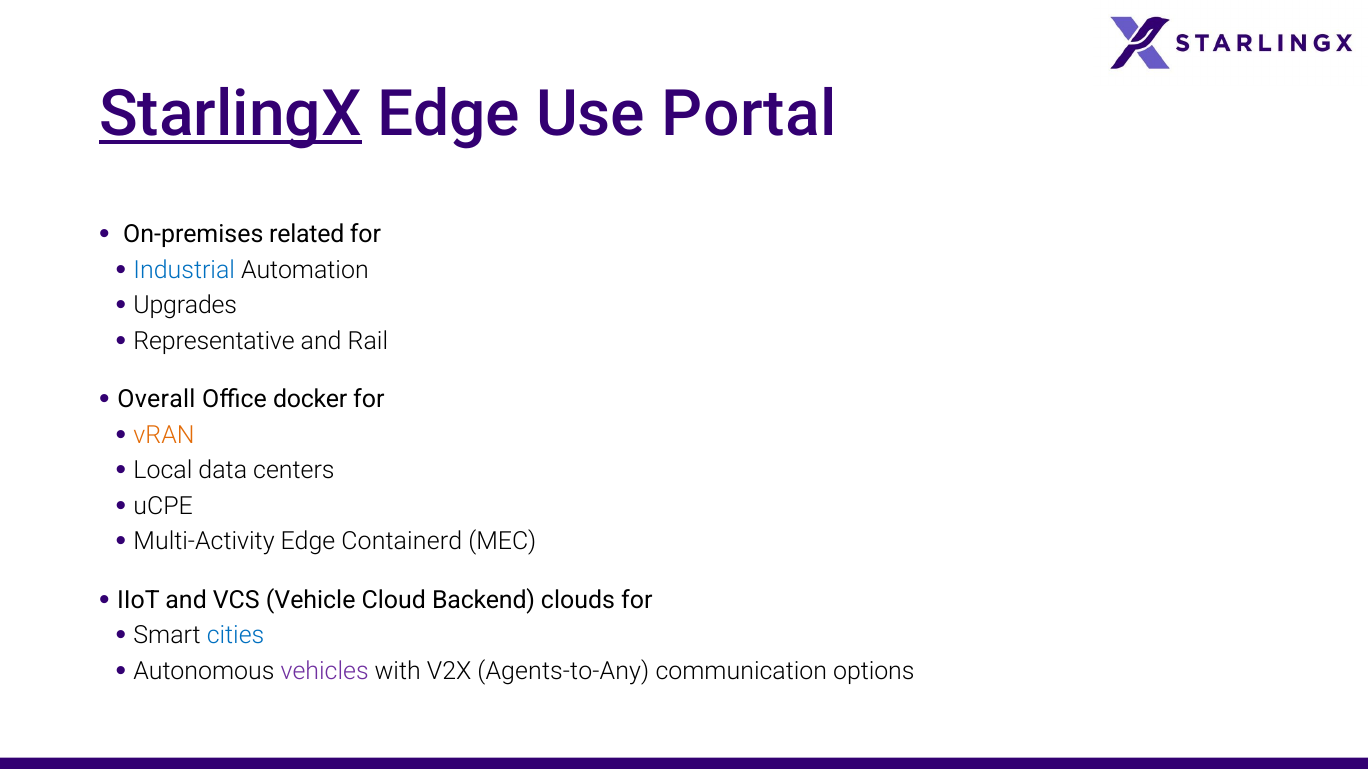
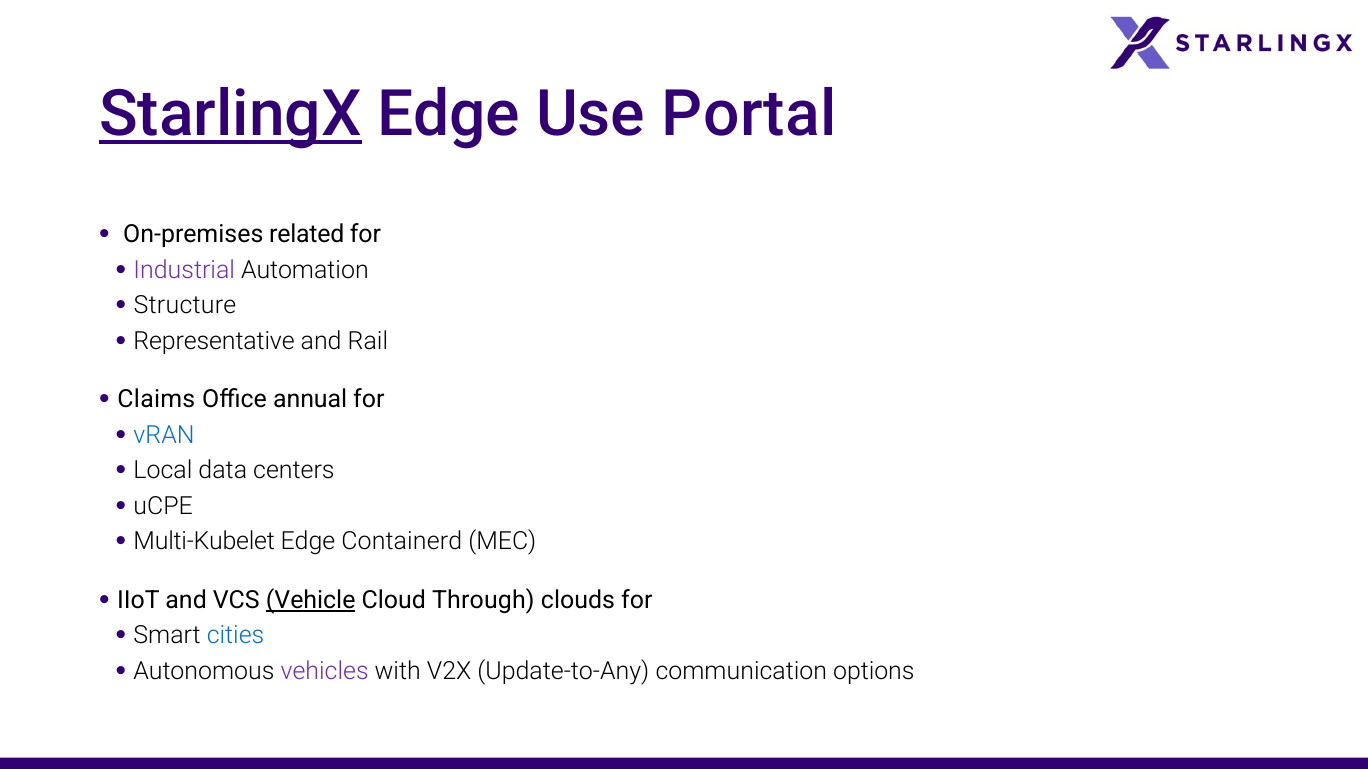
Industrial colour: blue -> purple
Upgrades: Upgrades -> Structure
Overall: Overall -> Claims
docker: docker -> annual
vRAN colour: orange -> blue
Multi-Activity: Multi-Activity -> Multi-Kubelet
Vehicle underline: none -> present
Backend: Backend -> Through
Agents-to-Any: Agents-to-Any -> Update-to-Any
